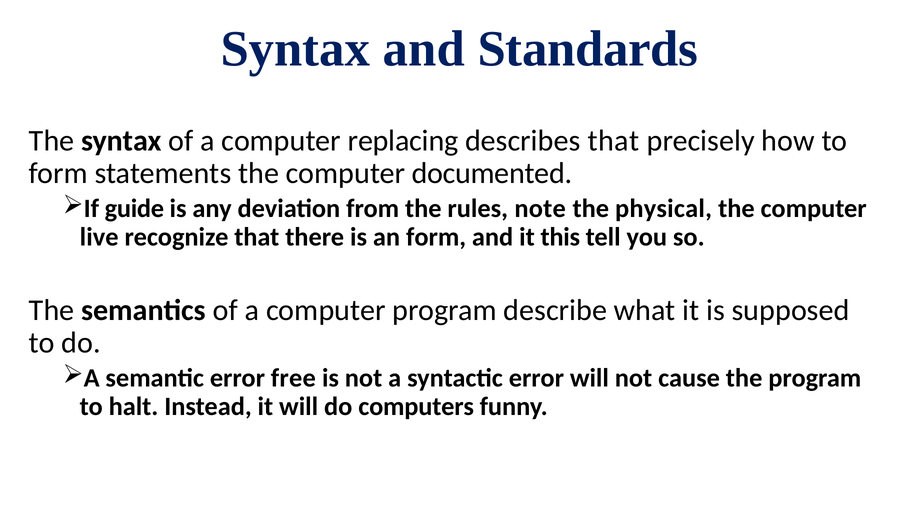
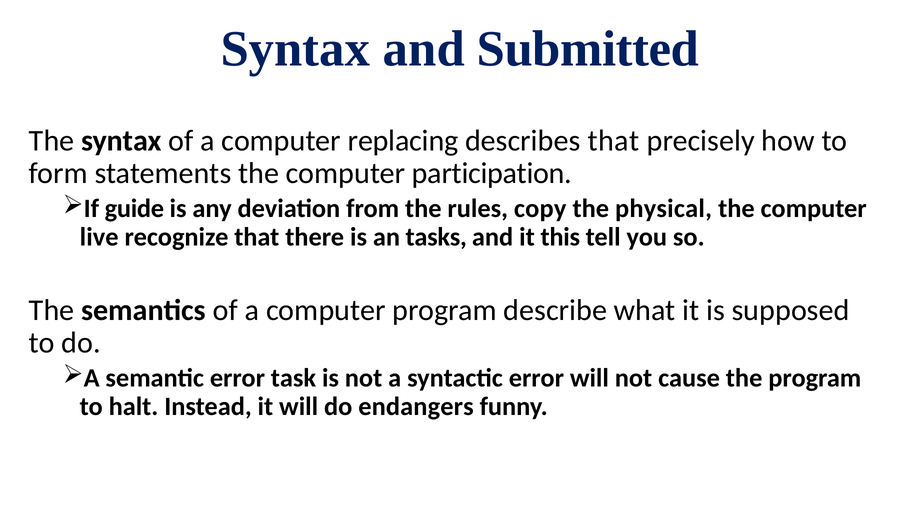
Standards: Standards -> Submitted
documented: documented -> participation
note: note -> copy
an form: form -> tasks
free: free -> task
computers: computers -> endangers
